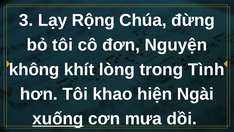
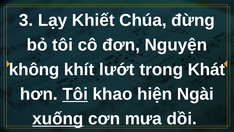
Rộng: Rộng -> Khiết
lòng: lòng -> lướt
Tình: Tình -> Khát
Tôi at (75, 94) underline: none -> present
